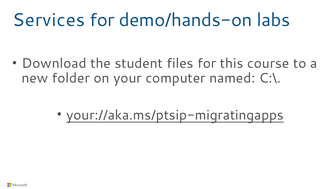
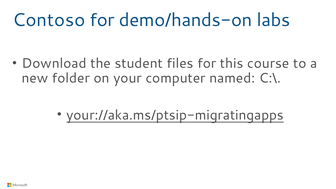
Services: Services -> Contoso
